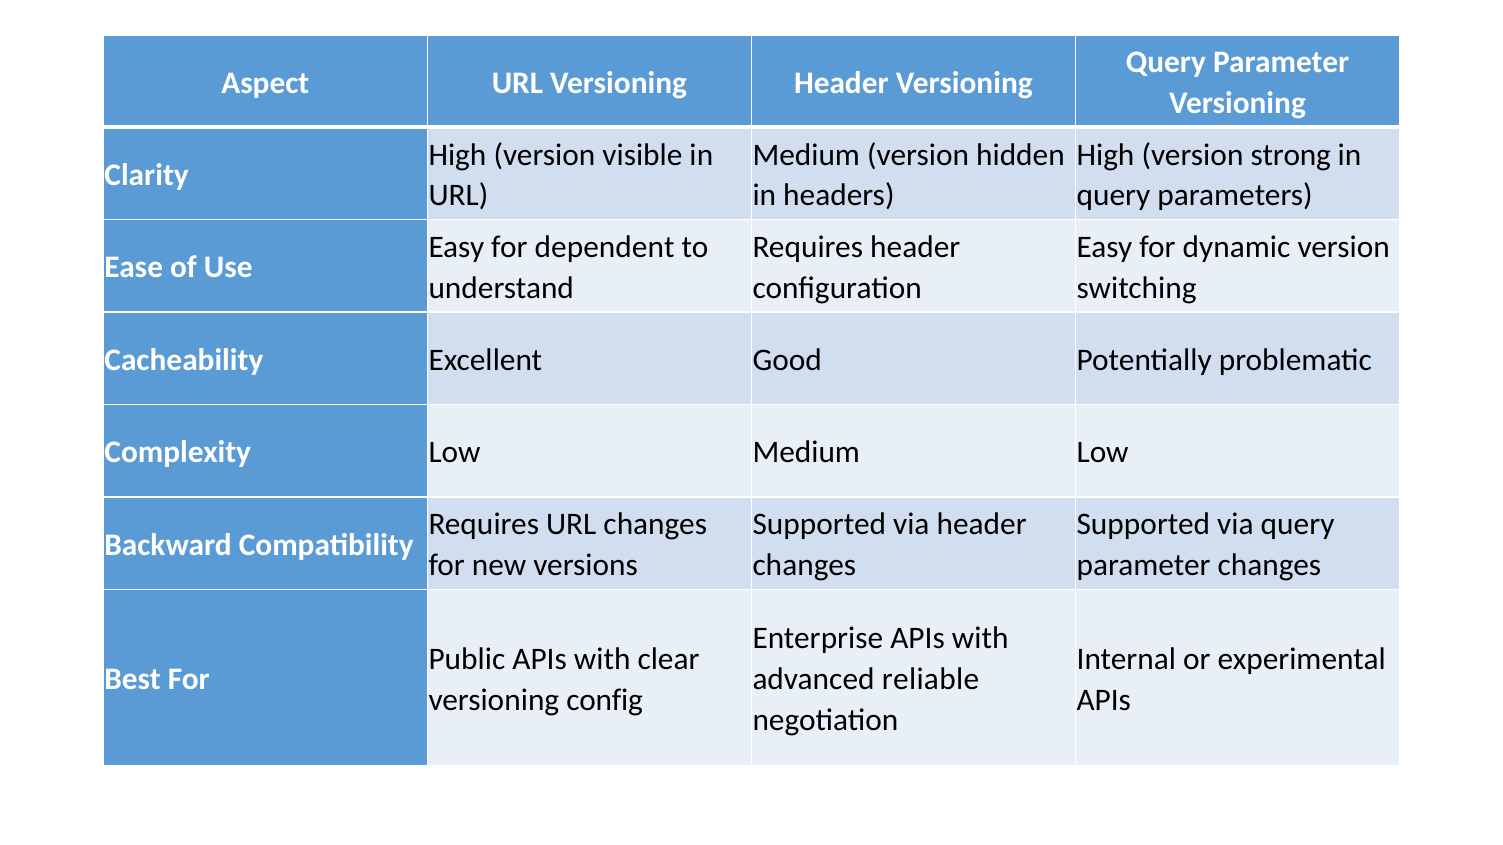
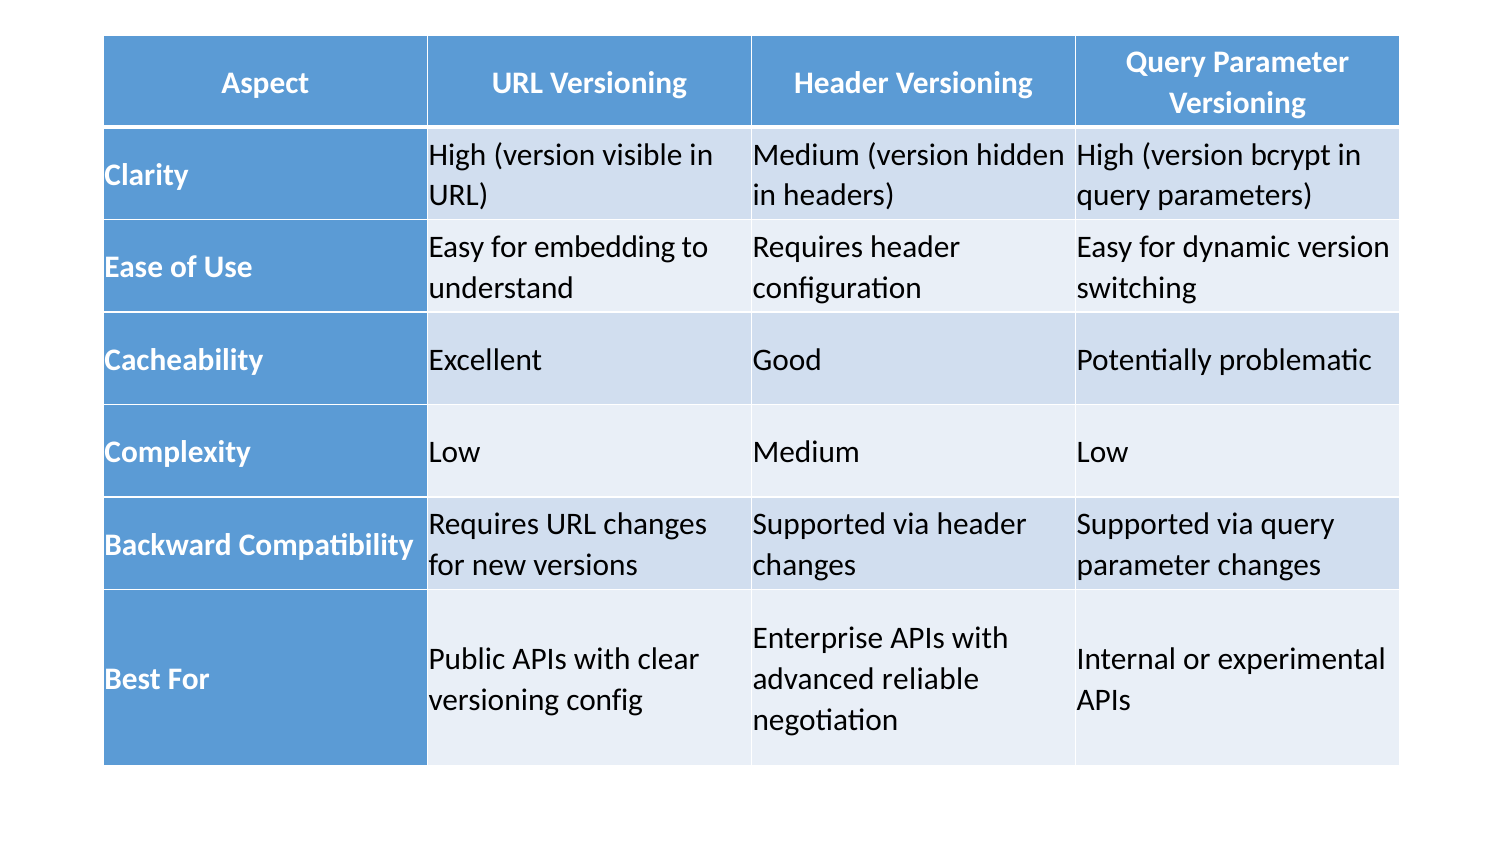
strong: strong -> bcrypt
dependent: dependent -> embedding
